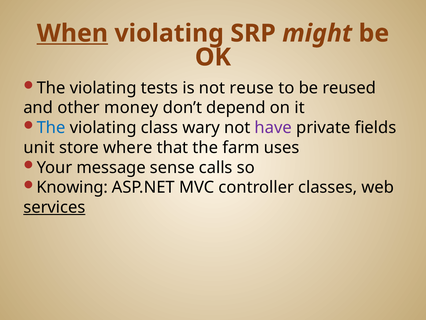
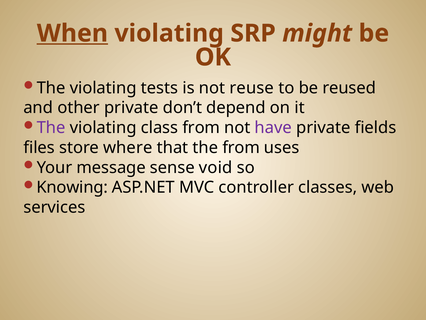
other money: money -> private
The at (51, 128) colour: blue -> purple
class wary: wary -> from
unit: unit -> files
the farm: farm -> from
calls: calls -> void
services underline: present -> none
